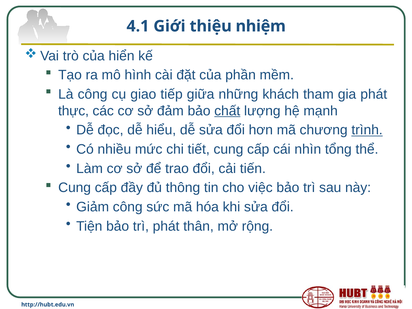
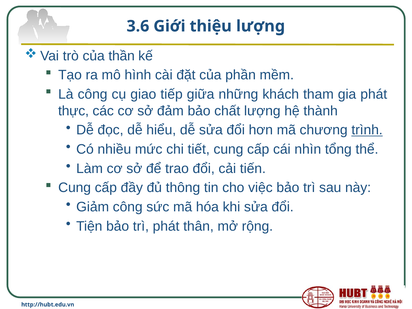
4.1: 4.1 -> 3.6
thiệu nhiệm: nhiệm -> lượng
hiển: hiển -> thần
chất underline: present -> none
mạnh: mạnh -> thành
